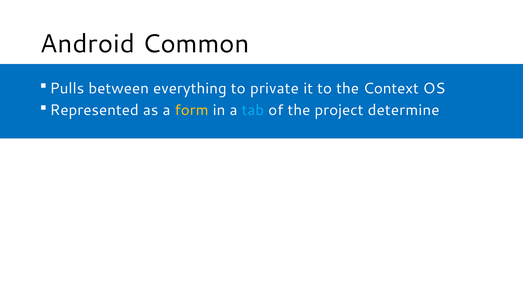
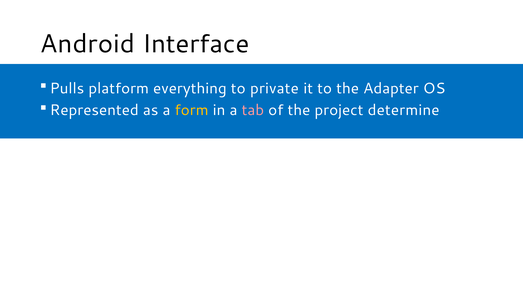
Common: Common -> Interface
between: between -> platform
Context: Context -> Adapter
tab colour: light blue -> pink
